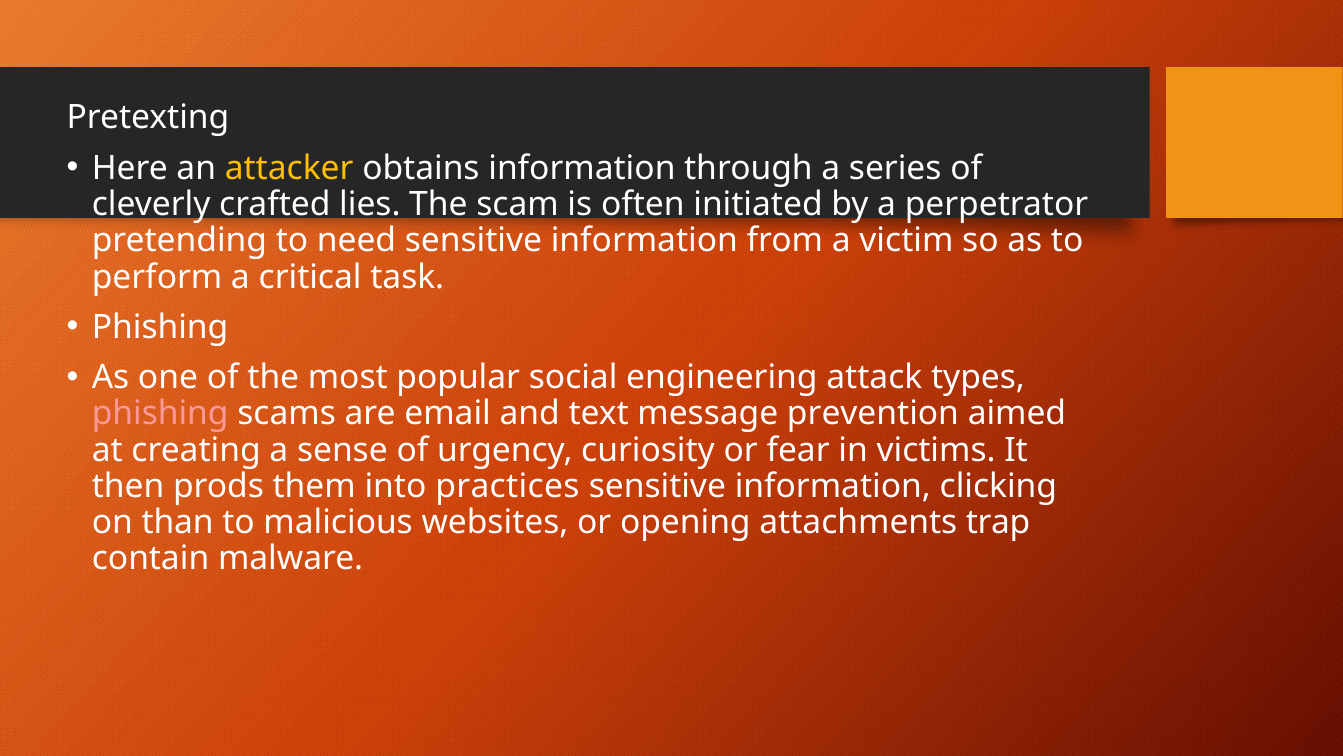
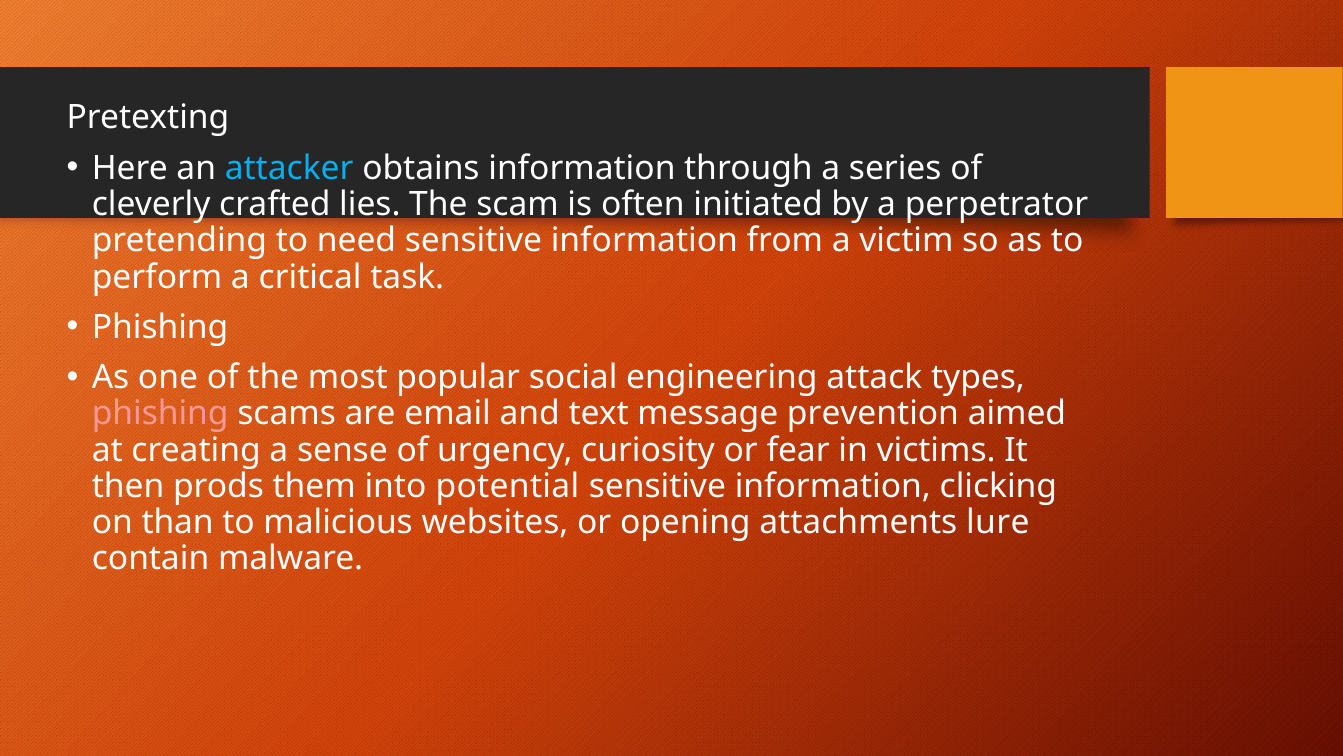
attacker colour: yellow -> light blue
practices: practices -> potential
trap: trap -> lure
